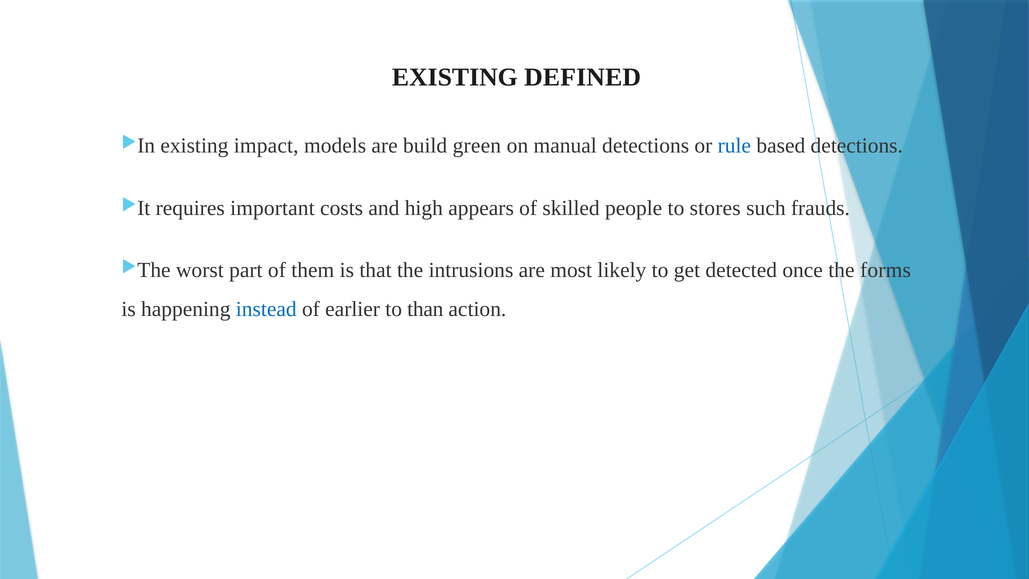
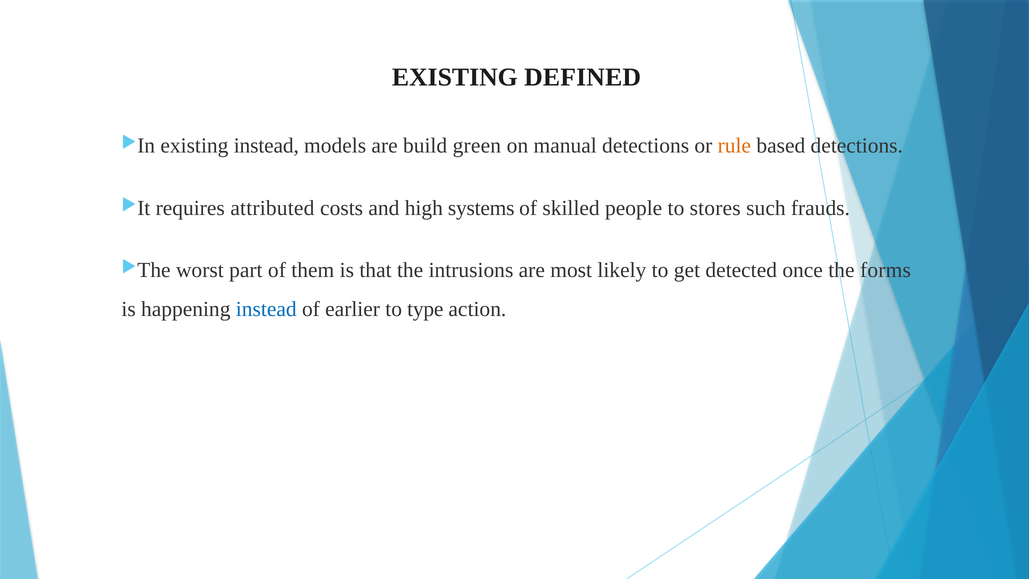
existing impact: impact -> instead
rule colour: blue -> orange
important: important -> attributed
appears: appears -> systems
than: than -> type
